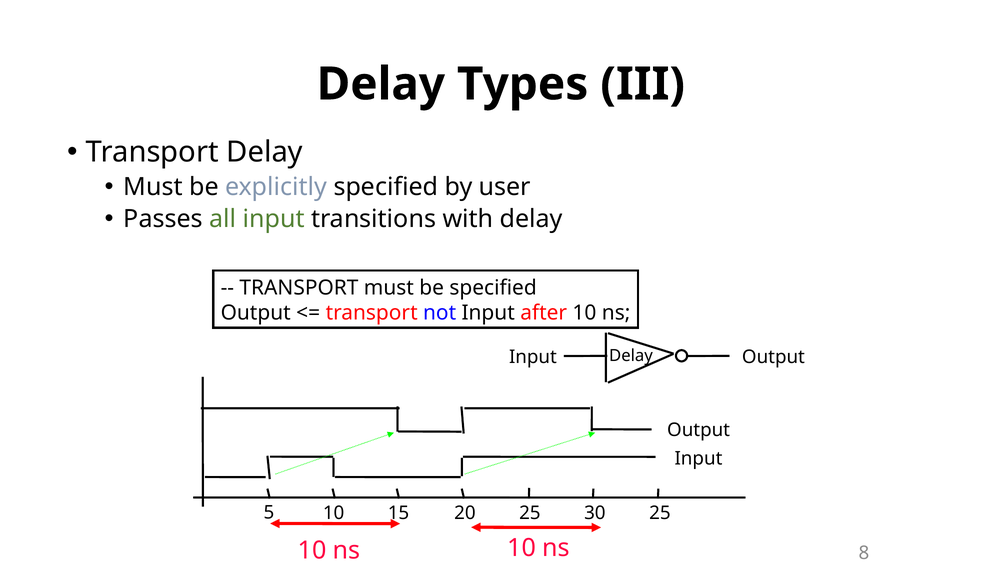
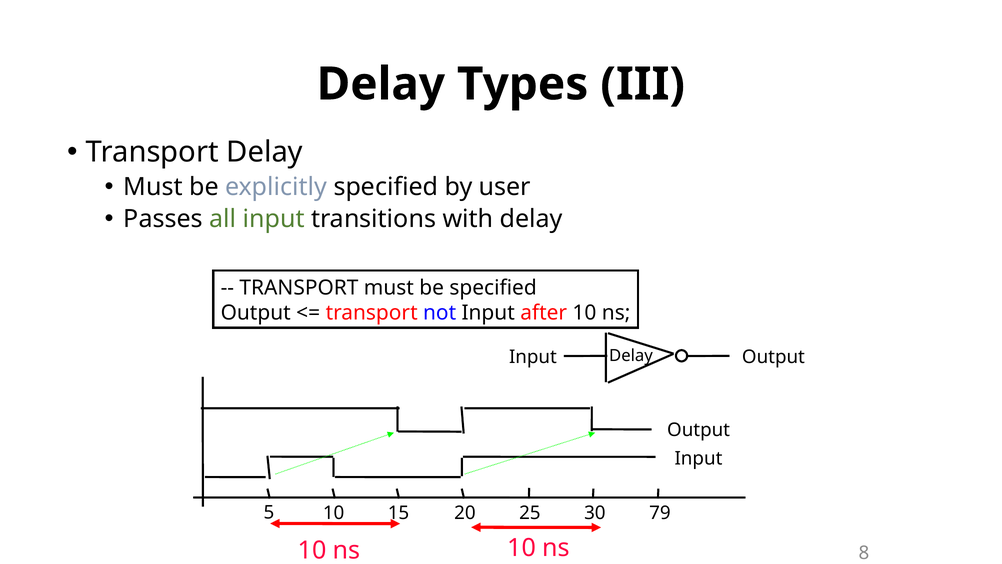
25 at (660, 513): 25 -> 79
